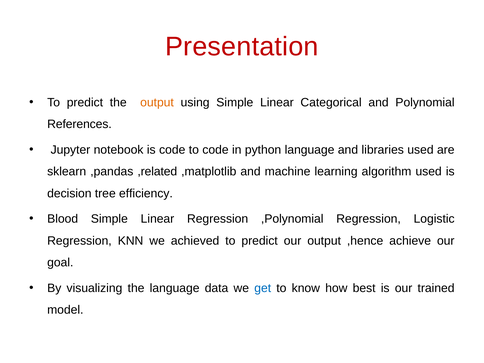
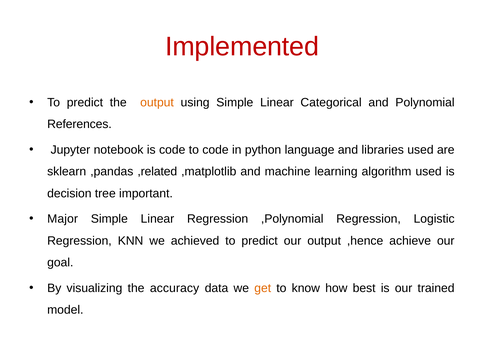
Presentation: Presentation -> Implemented
efficiency: efficiency -> important
Blood: Blood -> Major
the language: language -> accuracy
get colour: blue -> orange
